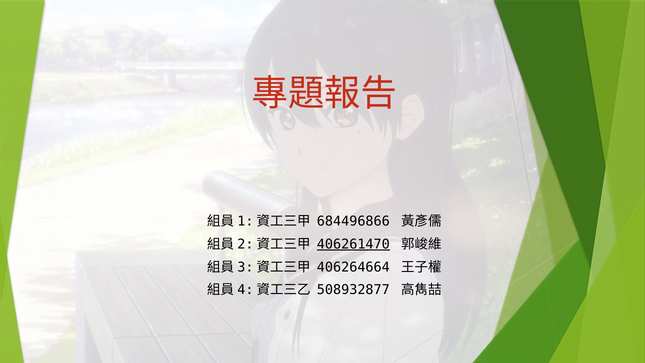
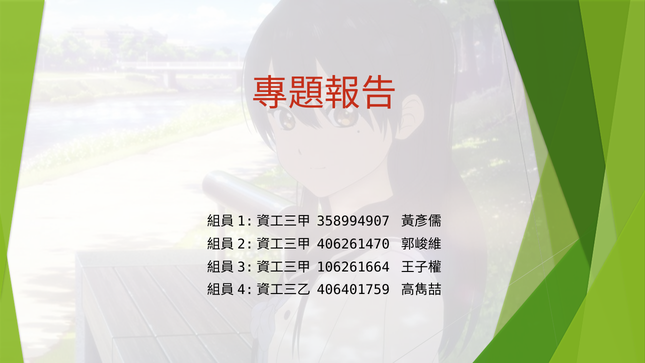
684496866: 684496866 -> 358994907
406261470 underline: present -> none
406264664: 406264664 -> 106261664
508932877: 508932877 -> 406401759
